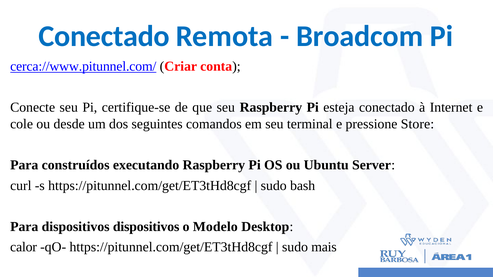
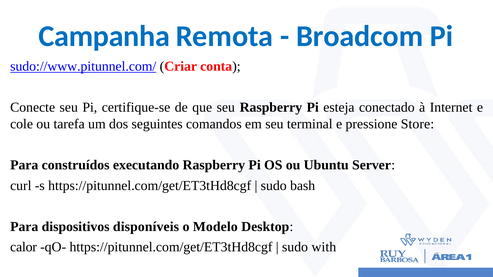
Conectado at (104, 36): Conectado -> Campanha
cerca://www.pitunnel.com/: cerca://www.pitunnel.com/ -> sudo://www.pitunnel.com/
desde: desde -> tarefa
dispositivos dispositivos: dispositivos -> disponíveis
mais: mais -> with
